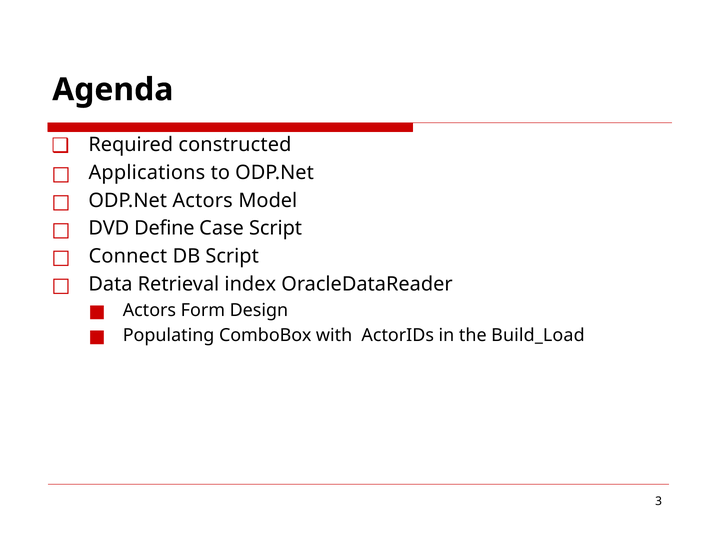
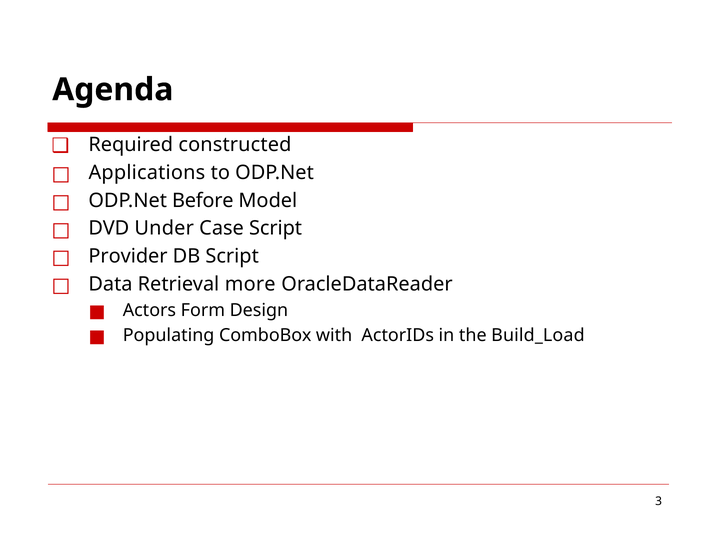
ODP.Net Actors: Actors -> Before
Define: Define -> Under
Connect: Connect -> Provider
index: index -> more
